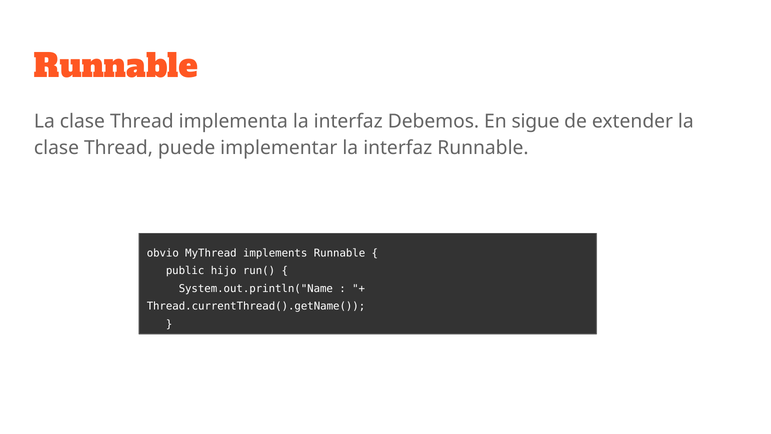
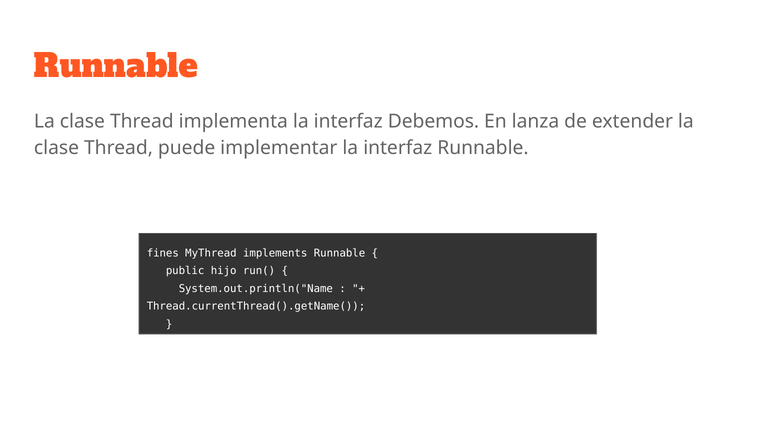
sigue: sigue -> lanza
obvio: obvio -> fines
